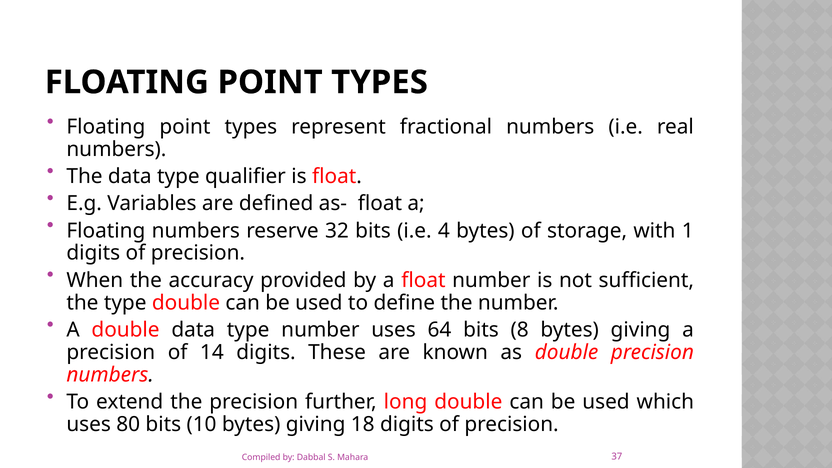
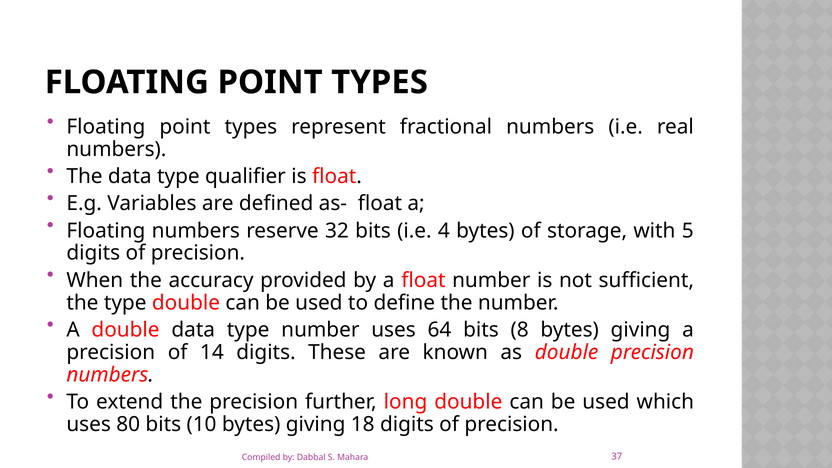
1: 1 -> 5
